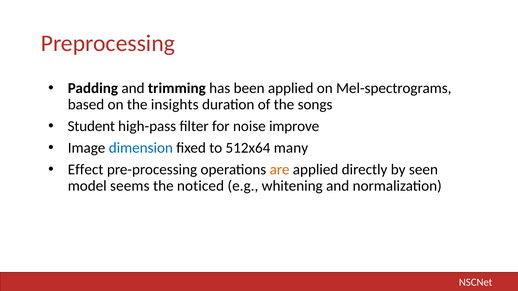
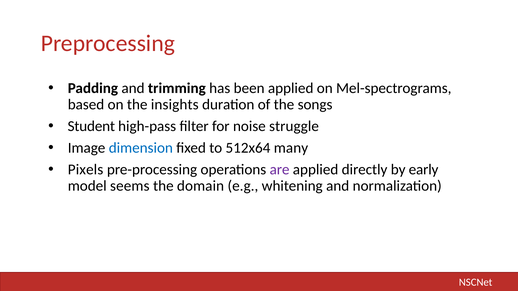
improve: improve -> struggle
Effect: Effect -> Pixels
are colour: orange -> purple
seen: seen -> early
noticed: noticed -> domain
